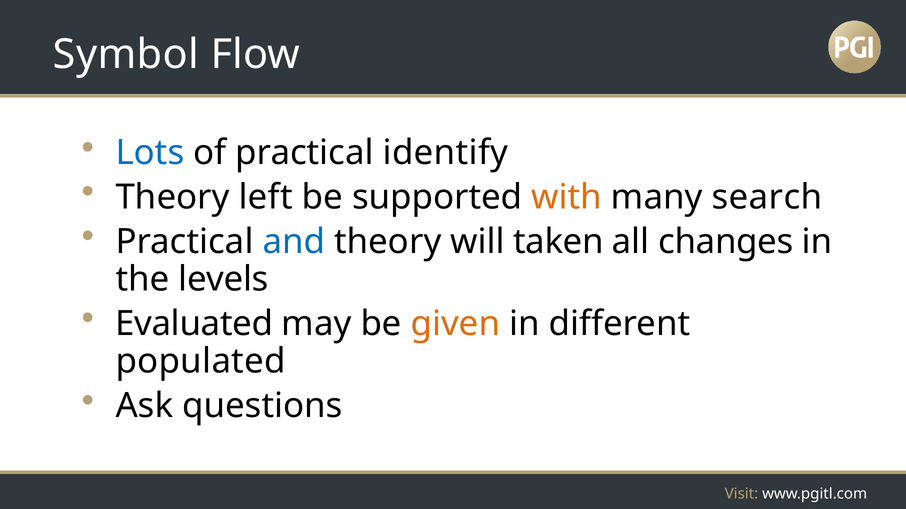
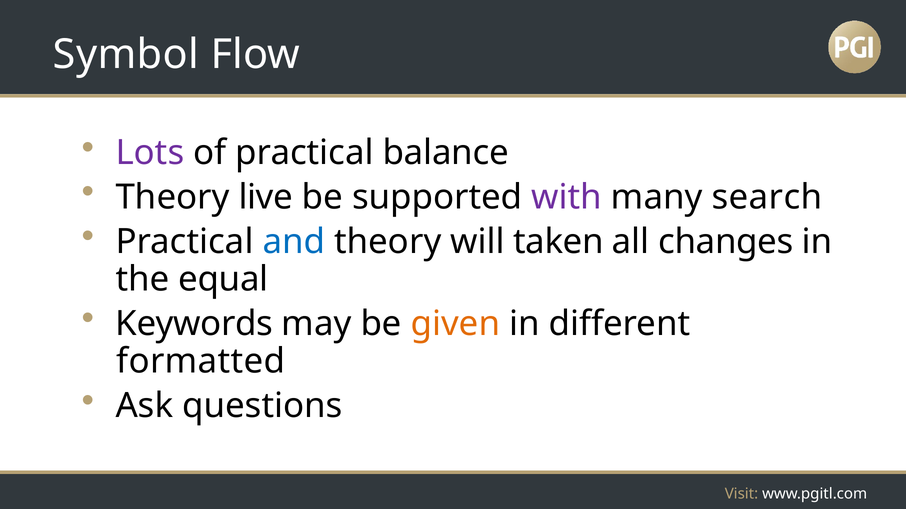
Lots colour: blue -> purple
identify: identify -> balance
left: left -> live
with colour: orange -> purple
levels: levels -> equal
Evaluated: Evaluated -> Keywords
populated: populated -> formatted
